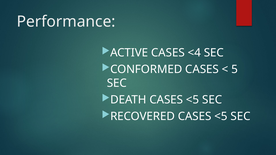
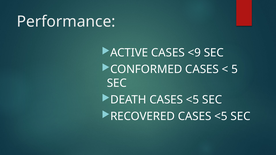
<4: <4 -> <9
